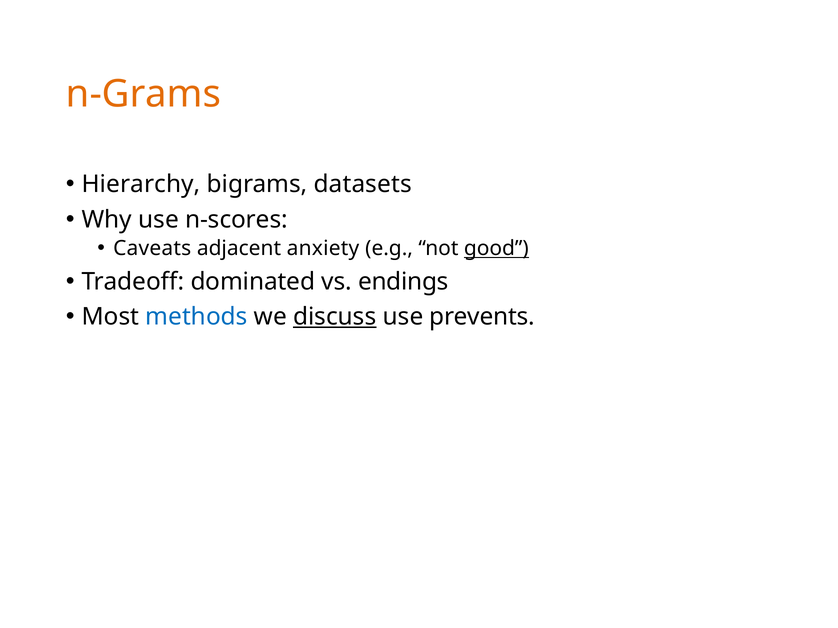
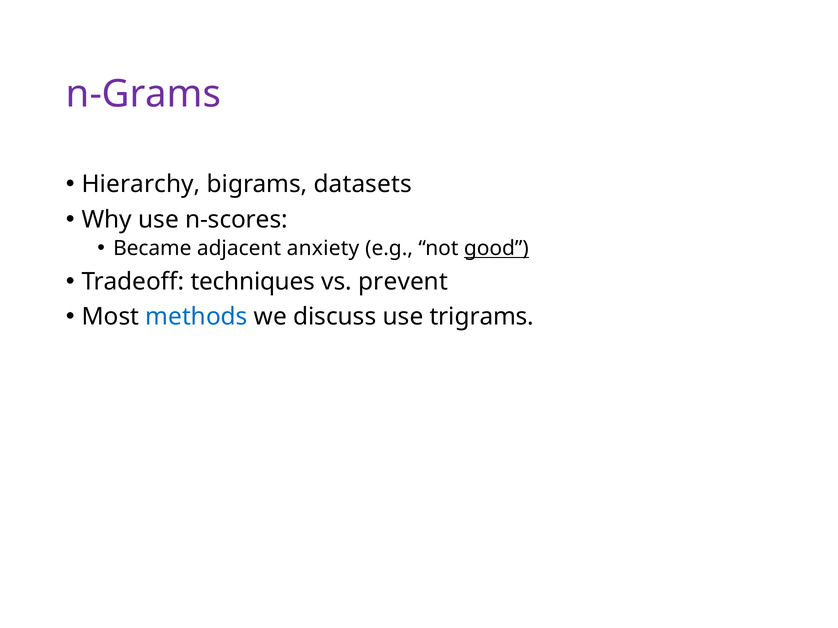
n-Grams colour: orange -> purple
Caveats: Caveats -> Became
dominated: dominated -> techniques
endings: endings -> prevent
discuss underline: present -> none
prevents: prevents -> trigrams
